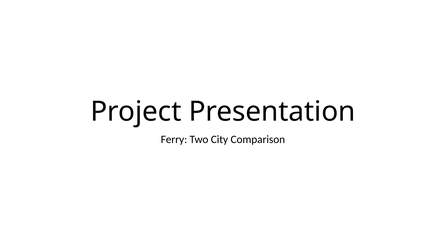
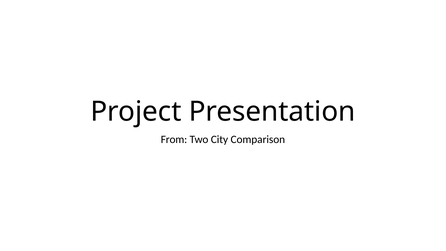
Ferry: Ferry -> From
